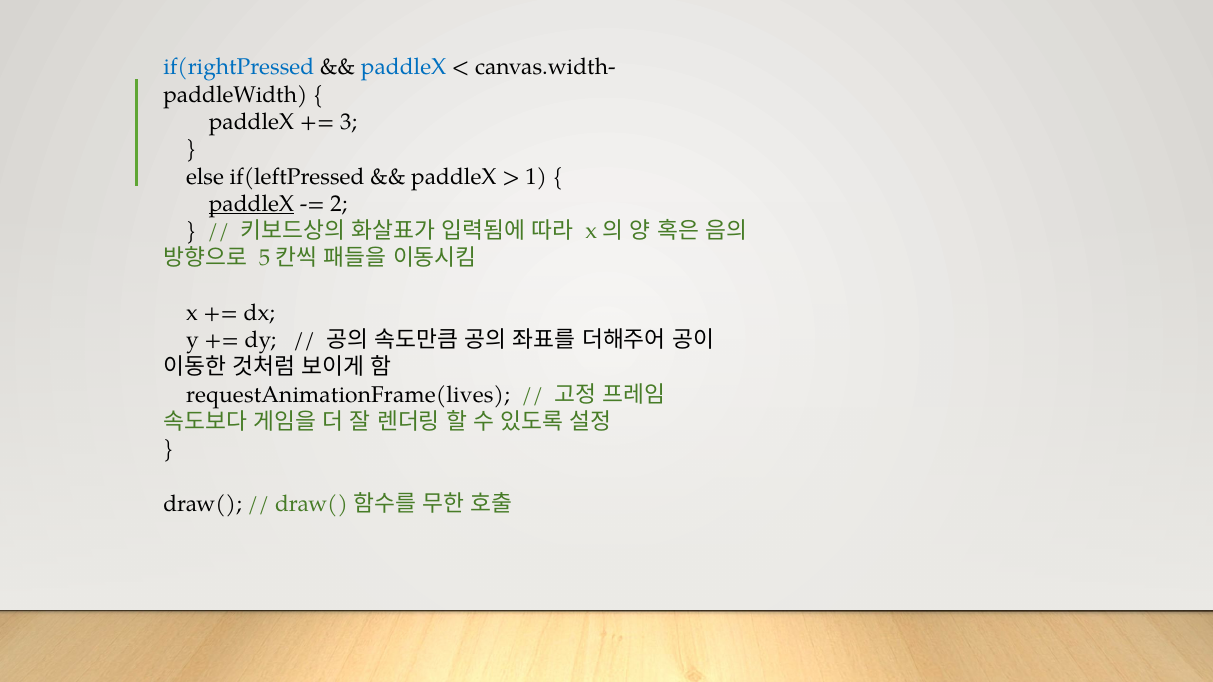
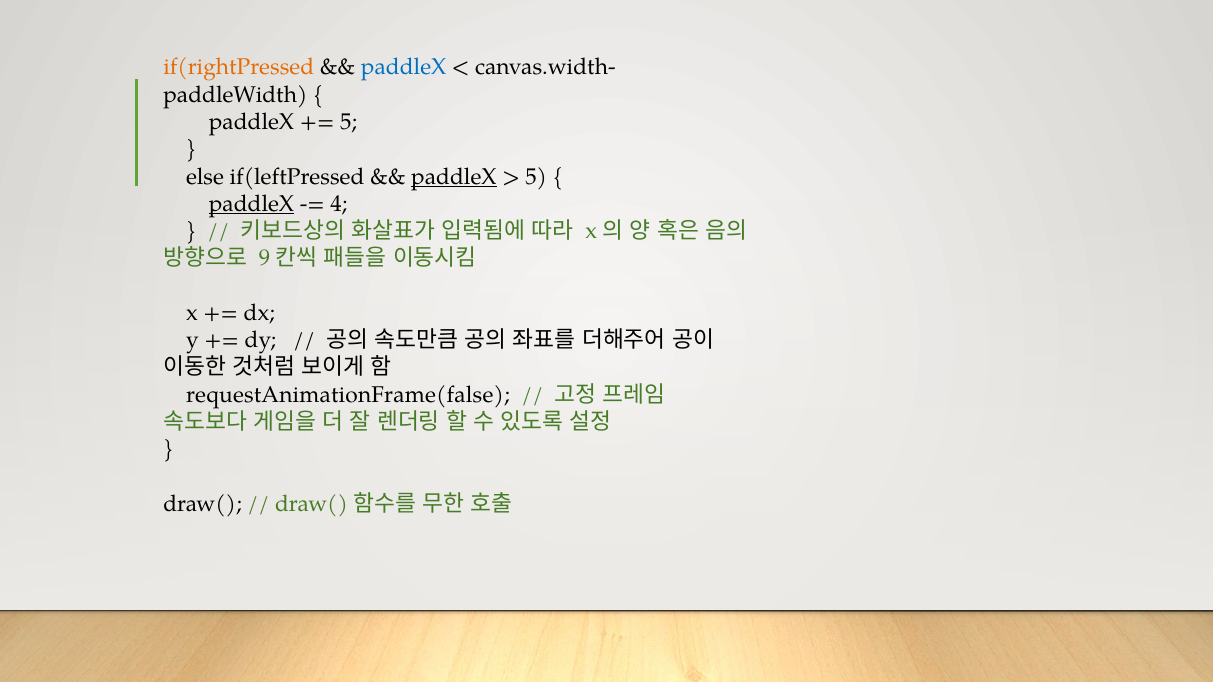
if(rightPressed colour: blue -> orange
3 at (349, 122): 3 -> 5
paddleX at (454, 177) underline: none -> present
1 at (536, 177): 1 -> 5
2: 2 -> 4
5: 5 -> 9
requestAnimationFrame(lives: requestAnimationFrame(lives -> requestAnimationFrame(false
